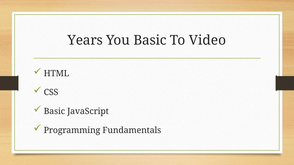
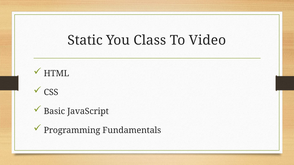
Years: Years -> Static
You Basic: Basic -> Class
